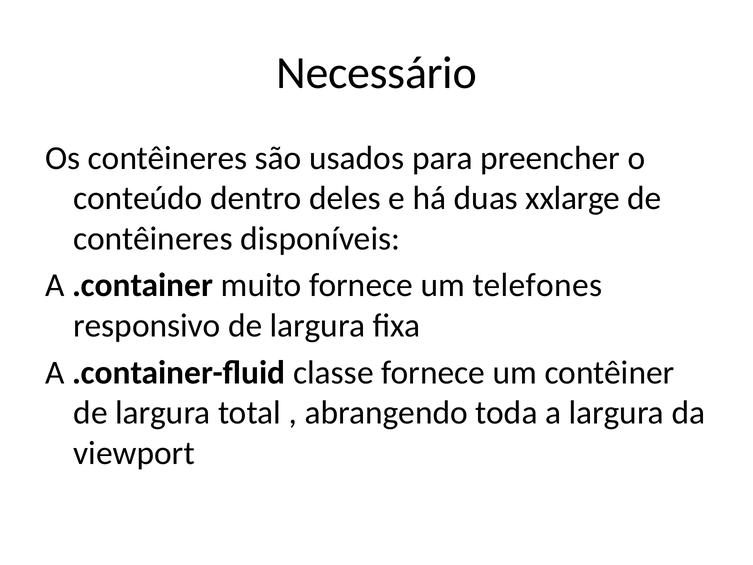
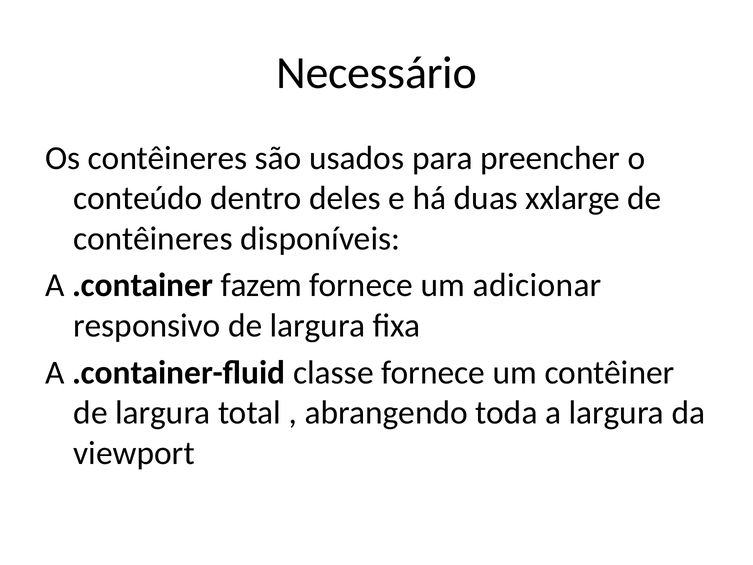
muito: muito -> fazem
telefones: telefones -> adicionar
